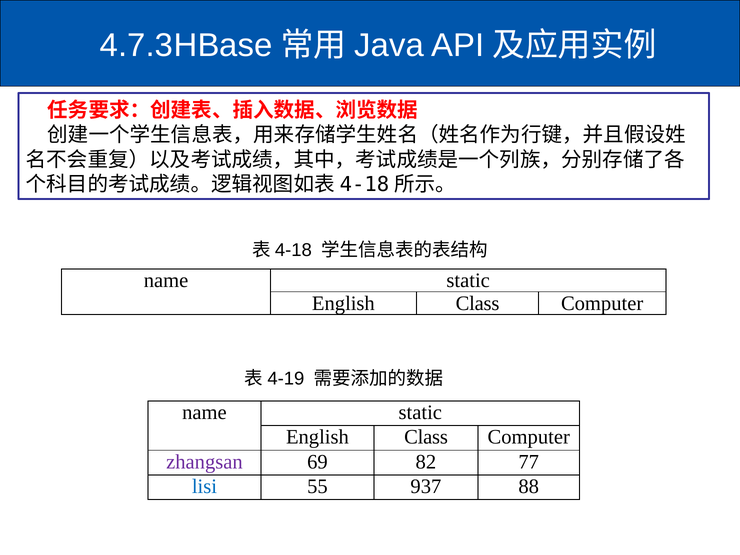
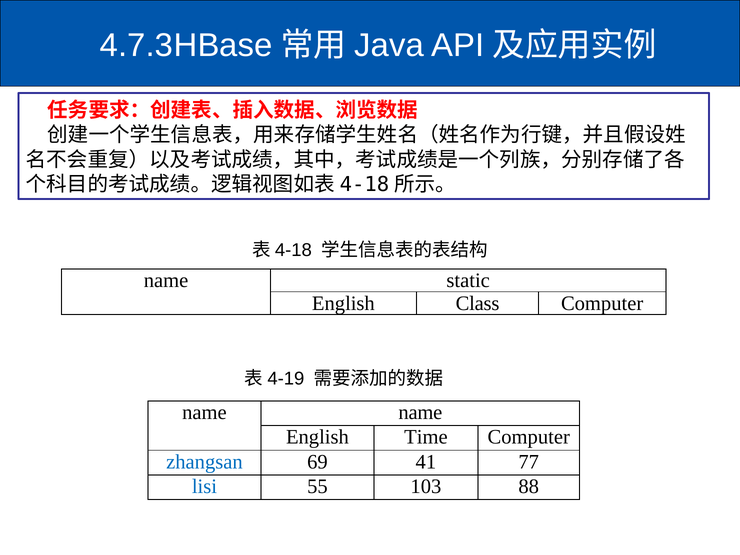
static at (420, 412): static -> name
Class at (426, 437): Class -> Time
zhangsan colour: purple -> blue
82: 82 -> 41
937: 937 -> 103
